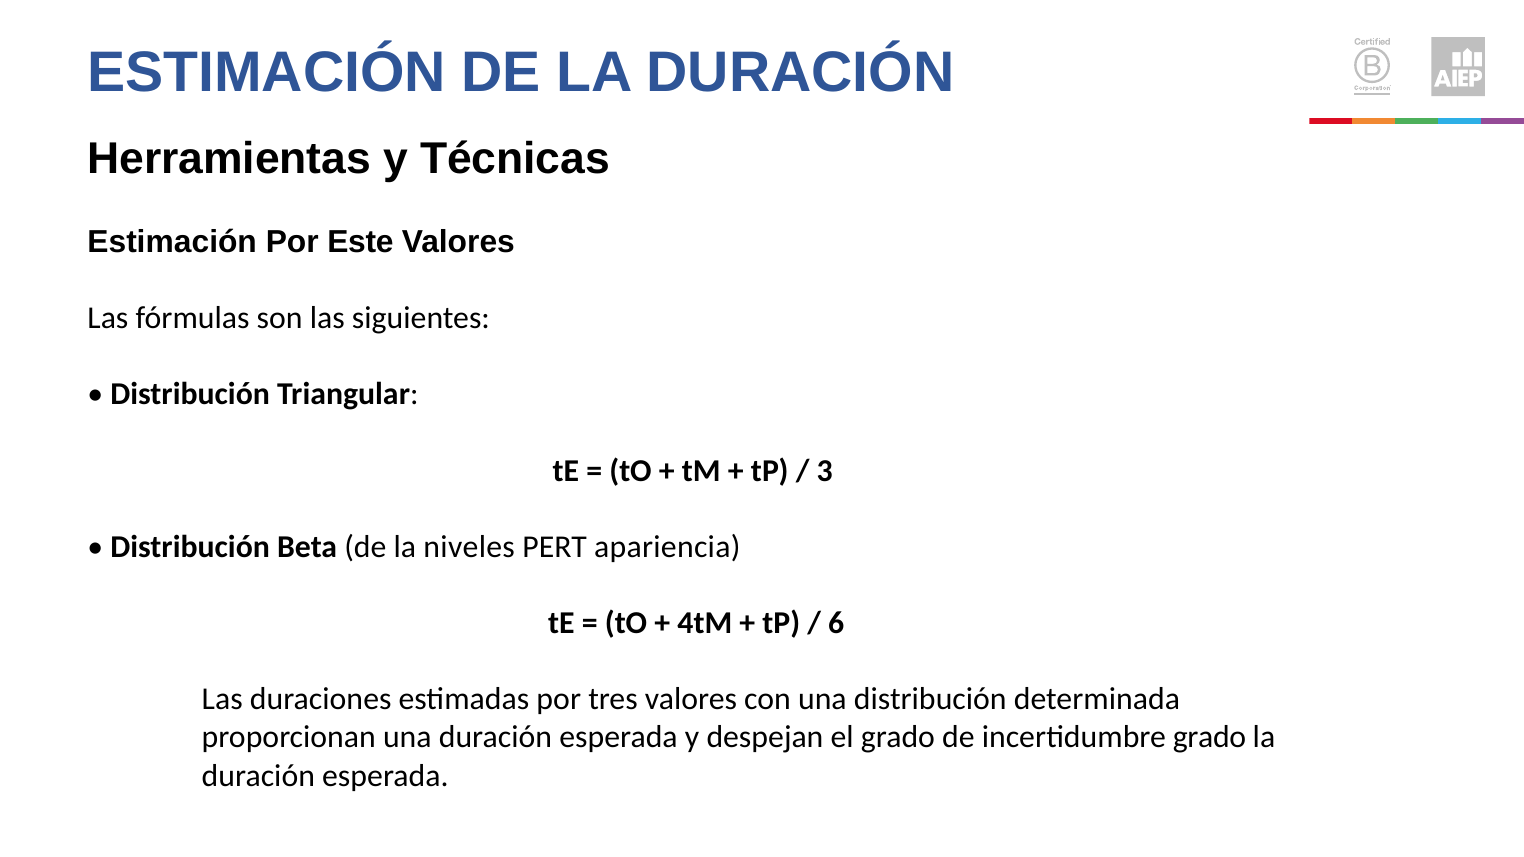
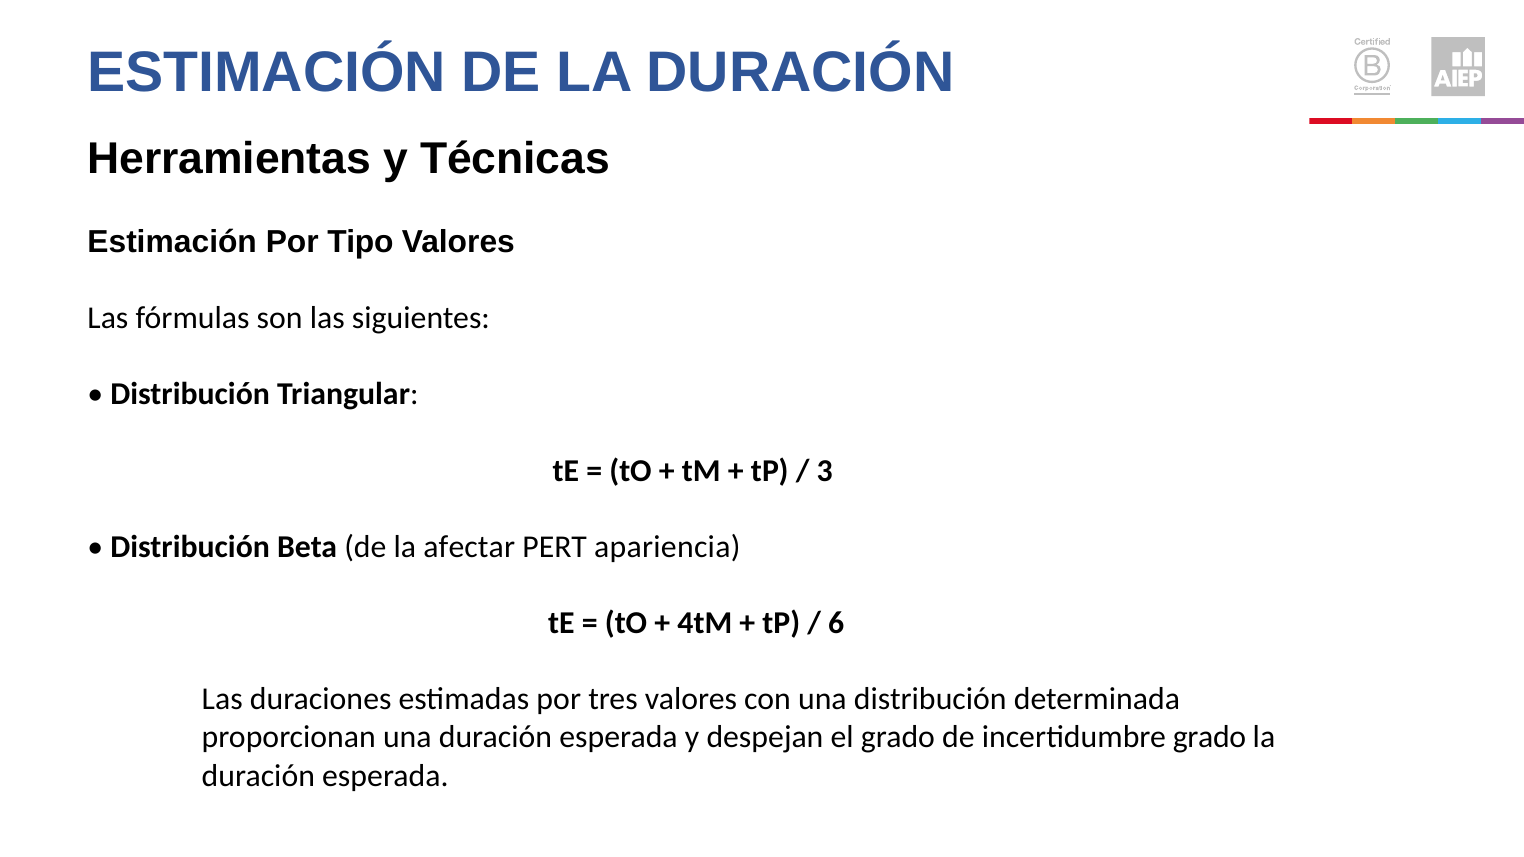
Este: Este -> Tipo
niveles: niveles -> afectar
